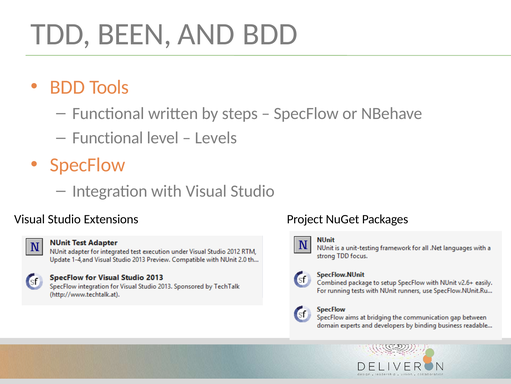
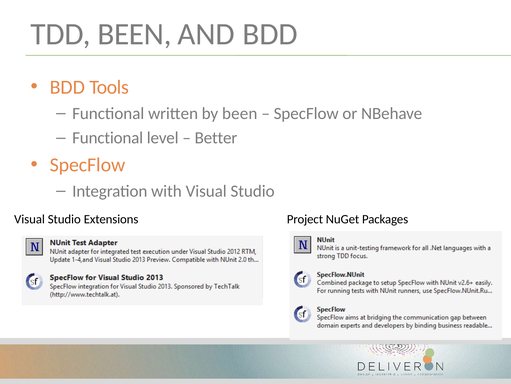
by steps: steps -> been
Levels: Levels -> Better
